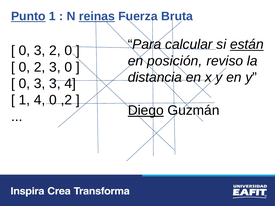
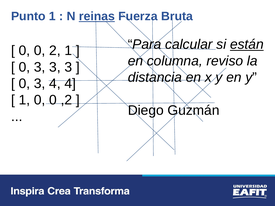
Punto underline: present -> none
3 at (40, 51): 3 -> 0
2 0: 0 -> 1
posición: posición -> columna
2 at (40, 67): 2 -> 3
0 at (68, 67): 0 -> 3
3 3: 3 -> 4
1 4: 4 -> 0
Diego underline: present -> none
